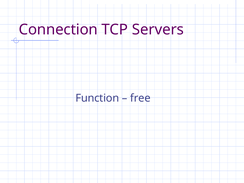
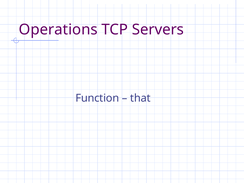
Connection: Connection -> Operations
free: free -> that
